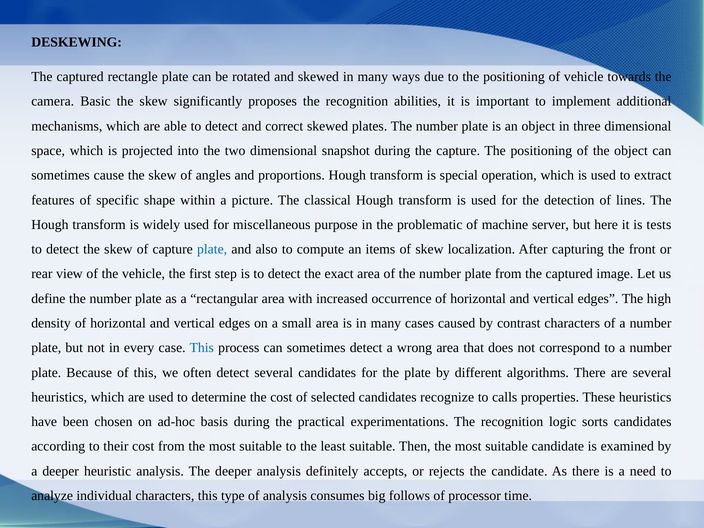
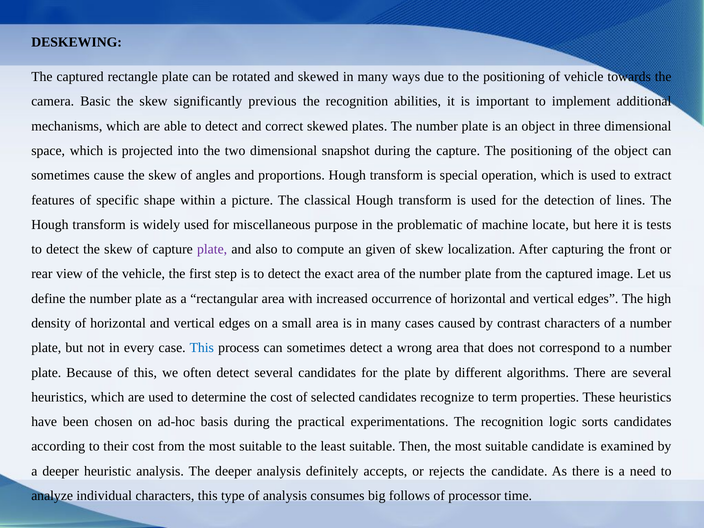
proposes: proposes -> previous
server: server -> locate
plate at (212, 249) colour: blue -> purple
items: items -> given
calls: calls -> term
